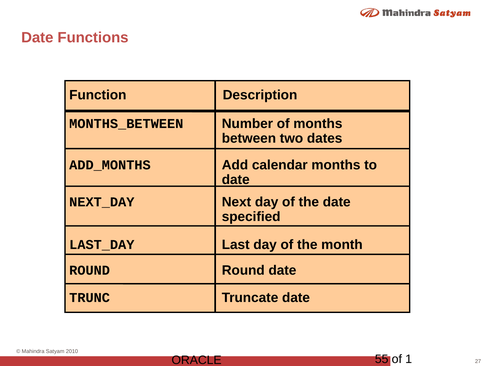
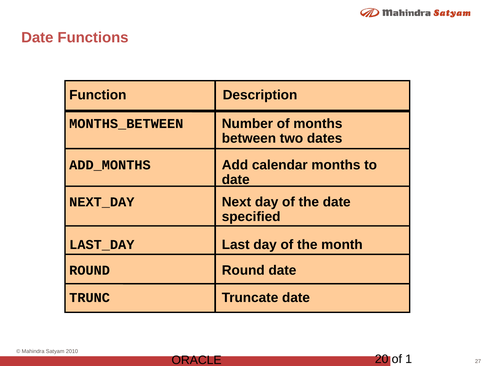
55: 55 -> 20
